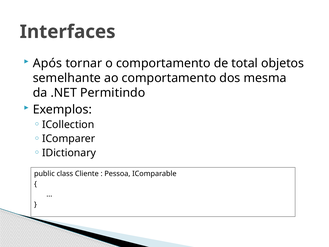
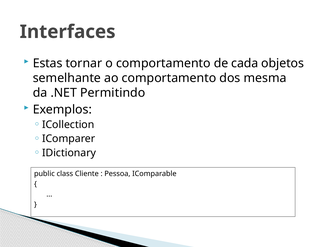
Após: Após -> Estas
total: total -> cada
